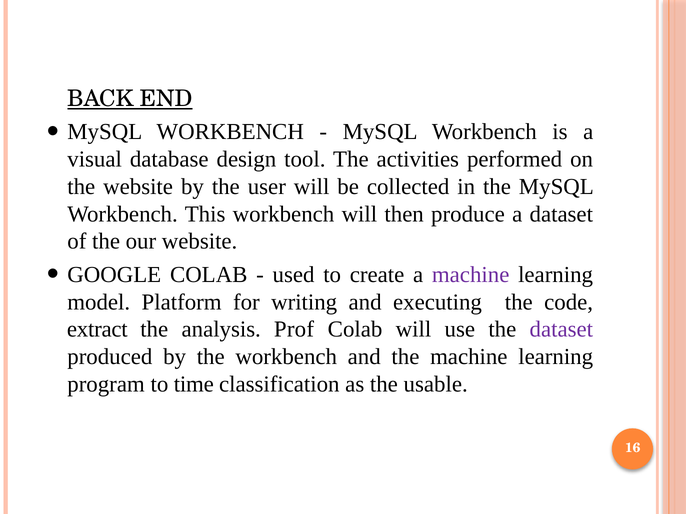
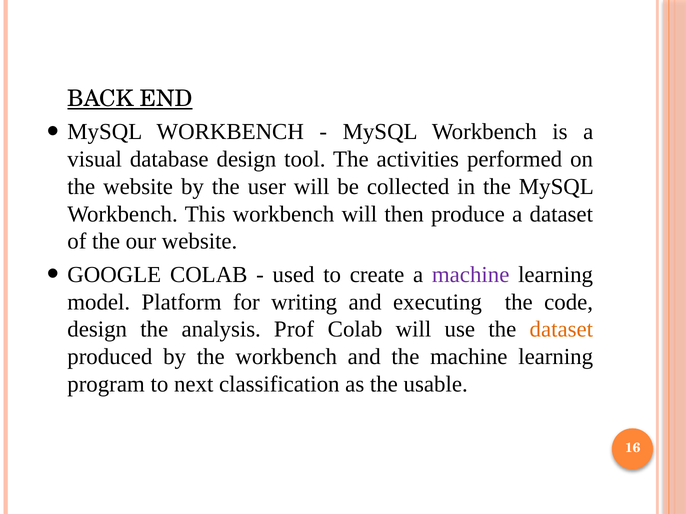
extract at (97, 330): extract -> design
dataset at (561, 330) colour: purple -> orange
time: time -> next
